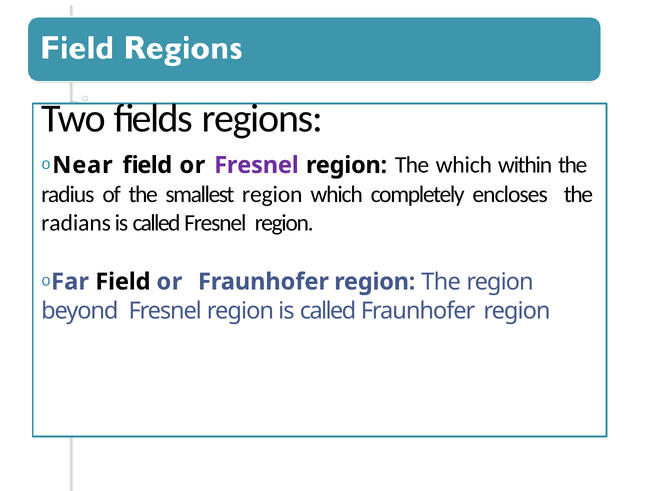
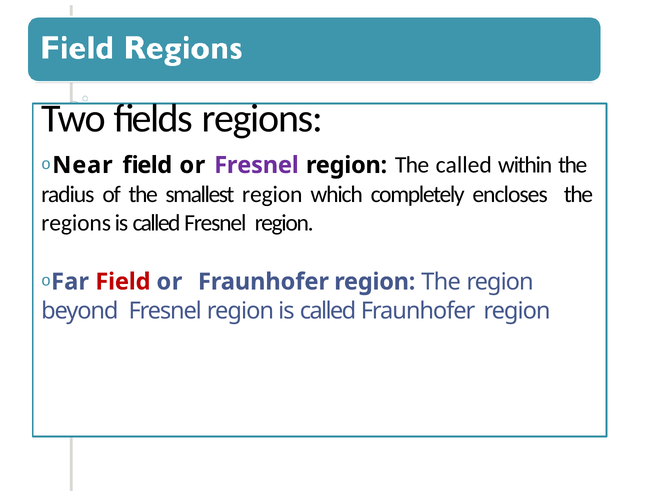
The which: which -> called
radians at (76, 223): radians -> regions
Field at (123, 282) colour: black -> red
